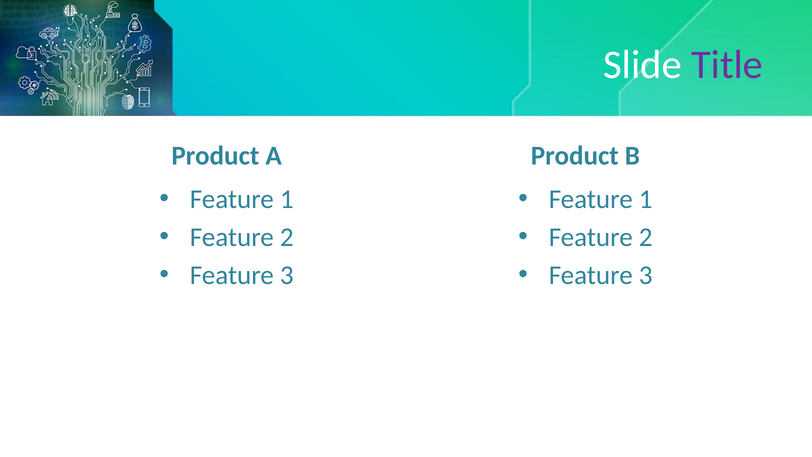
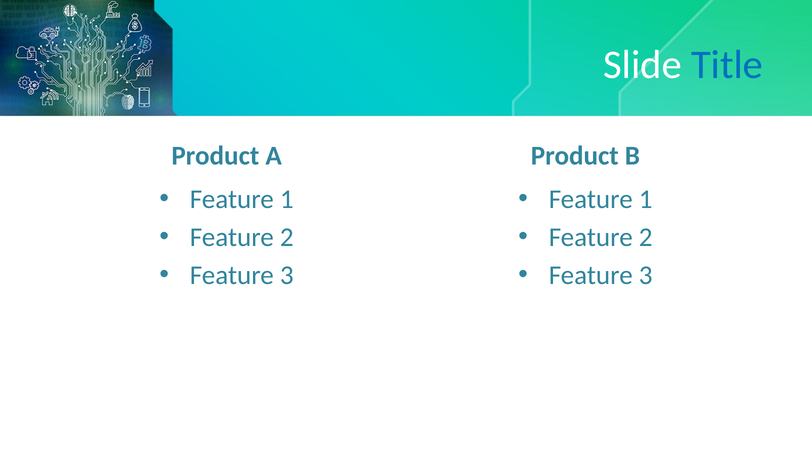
Title colour: purple -> blue
